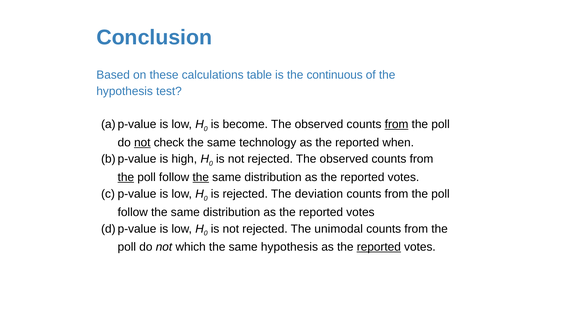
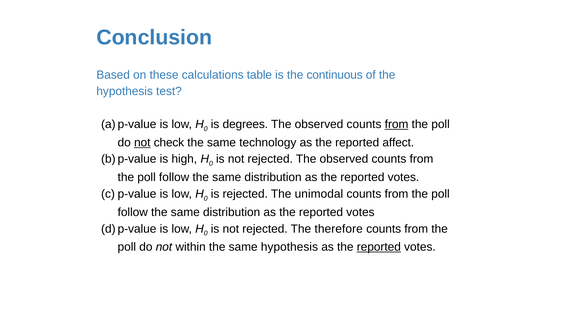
become: become -> degrees
when: when -> affect
the at (126, 177) underline: present -> none
the at (201, 177) underline: present -> none
deviation: deviation -> unimodal
unimodal: unimodal -> therefore
which: which -> within
